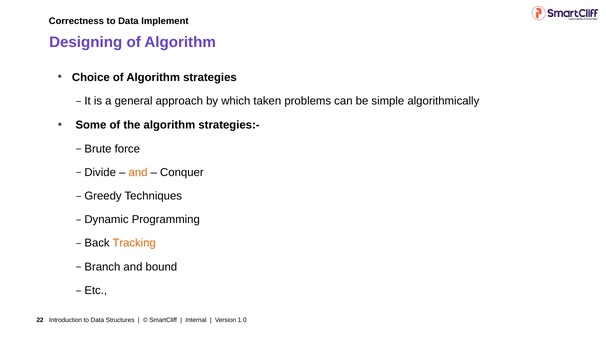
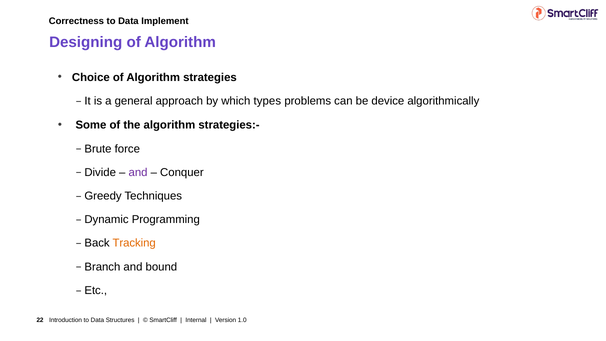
taken: taken -> types
simple: simple -> device
and at (138, 172) colour: orange -> purple
